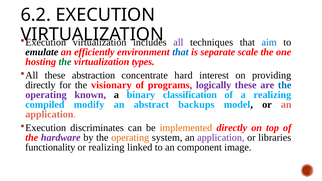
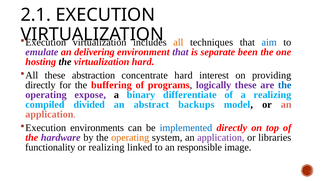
6.2: 6.2 -> 2.1
all colour: purple -> orange
emulate colour: black -> purple
efficiently: efficiently -> delivering
that at (180, 52) colour: blue -> purple
scale: scale -> been
the at (65, 62) colour: green -> black
virtualization types: types -> hard
visionary: visionary -> buffering
known: known -> expose
classification: classification -> differentiate
modify: modify -> divided
discriminates: discriminates -> environments
implemented colour: orange -> blue
component: component -> responsible
